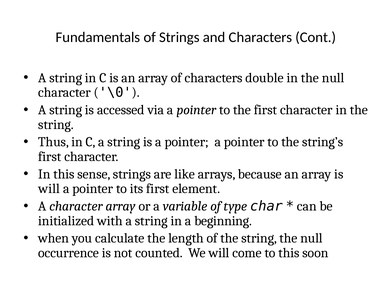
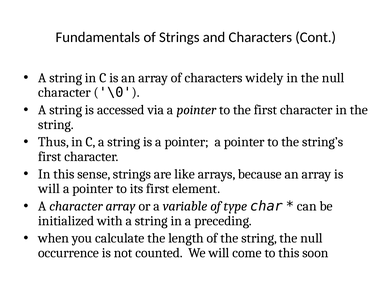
double: double -> widely
beginning: beginning -> preceding
